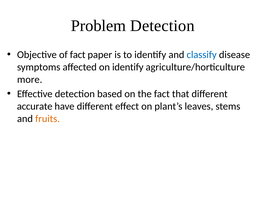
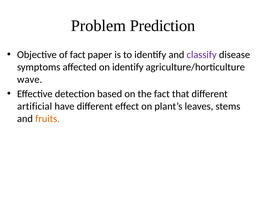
Problem Detection: Detection -> Prediction
classify colour: blue -> purple
more: more -> wave
accurate: accurate -> artificial
